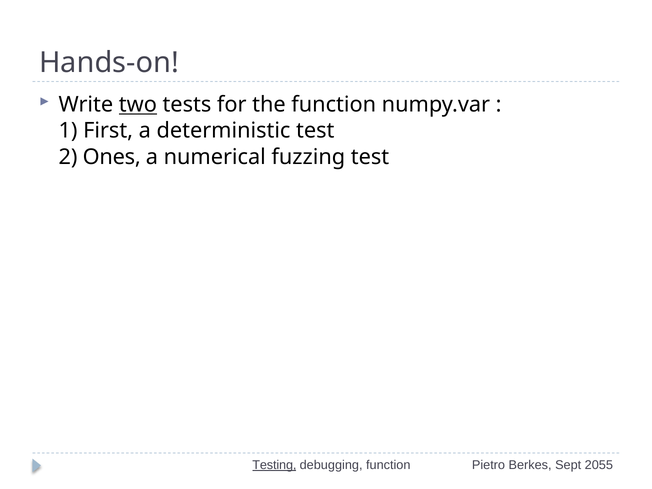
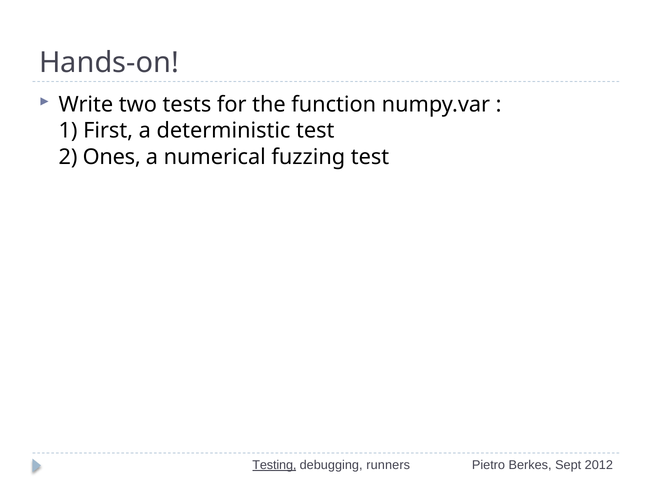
two underline: present -> none
debugging function: function -> runners
2055: 2055 -> 2012
